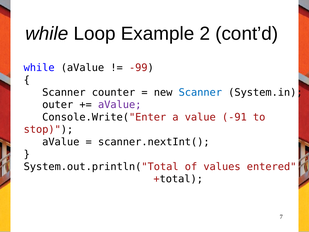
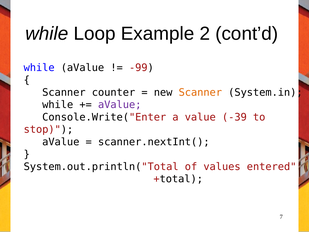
Scanner at (200, 92) colour: blue -> orange
outer at (58, 105): outer -> while
-91: -91 -> -39
